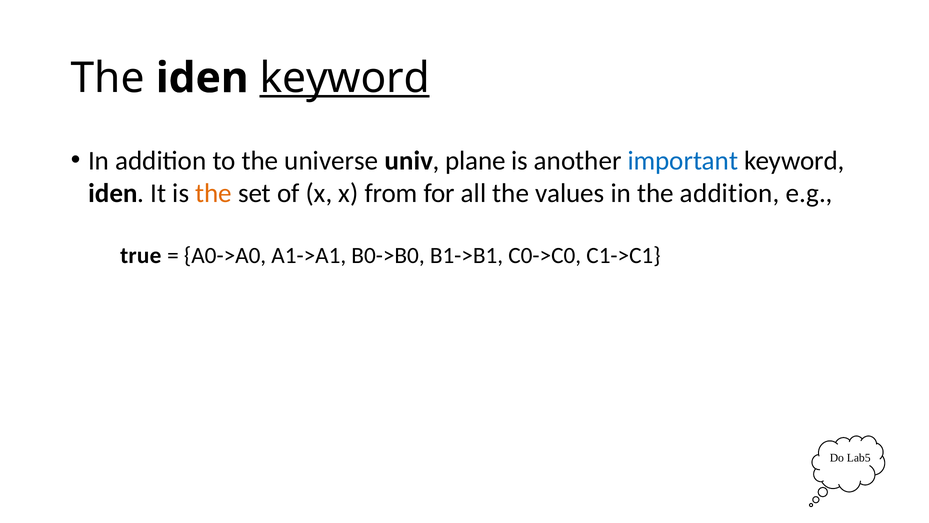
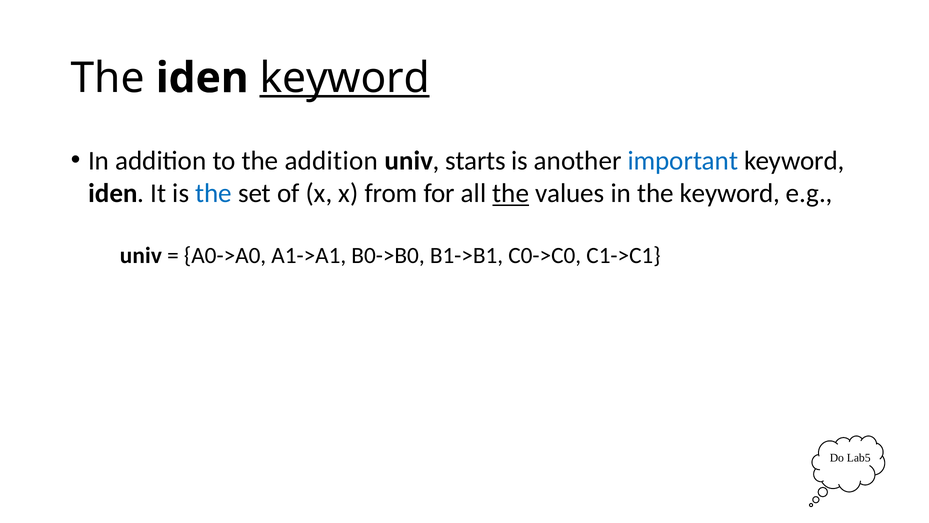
the universe: universe -> addition
plane: plane -> starts
the at (214, 193) colour: orange -> blue
the at (511, 193) underline: none -> present
the addition: addition -> keyword
true at (141, 255): true -> univ
